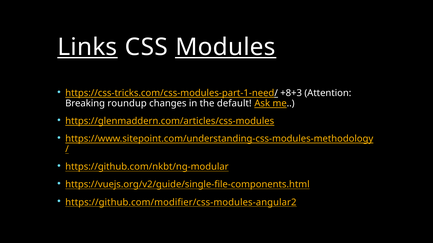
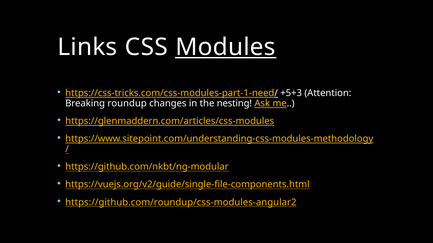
Links underline: present -> none
+8+3: +8+3 -> +5+3
default: default -> nesting
https://github.com/modifier/css-modules-angular2: https://github.com/modifier/css-modules-angular2 -> https://github.com/roundup/css-modules-angular2
